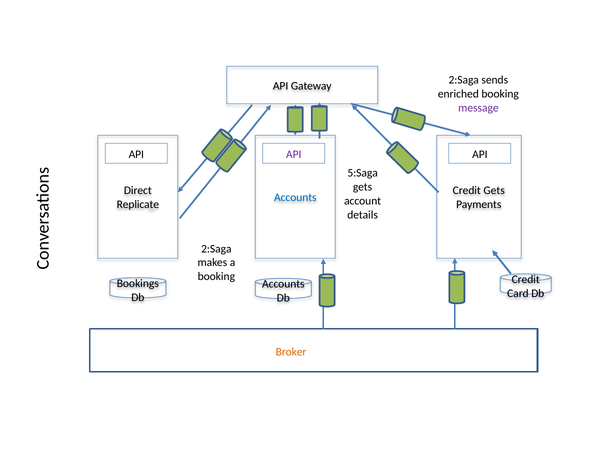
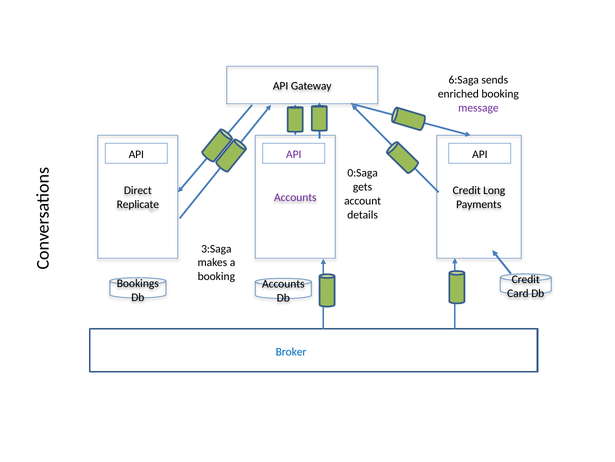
2:Saga at (464, 80): 2:Saga -> 6:Saga
5:Saga: 5:Saga -> 0:Saga
Credit Gets: Gets -> Long
Accounts at (295, 197) colour: blue -> purple
2:Saga at (216, 248): 2:Saga -> 3:Saga
Broker colour: orange -> blue
